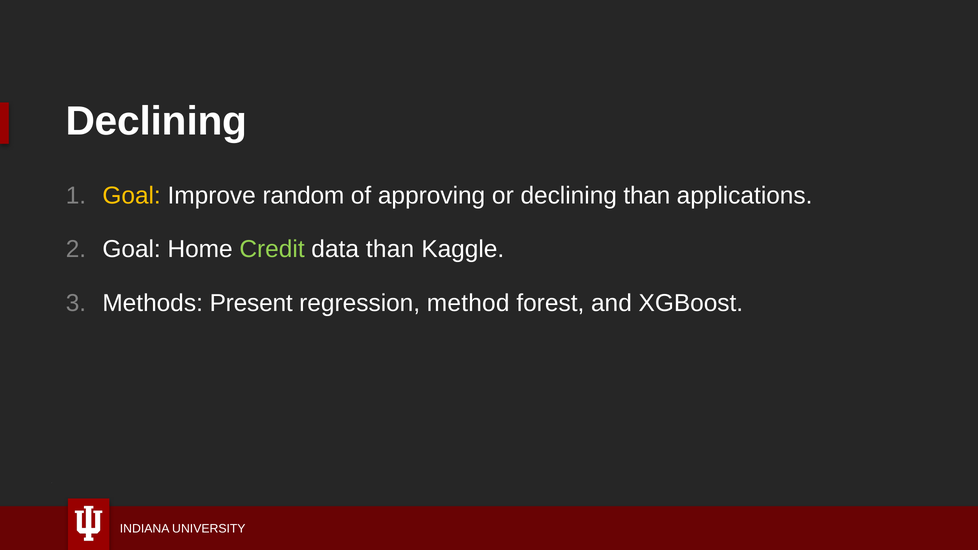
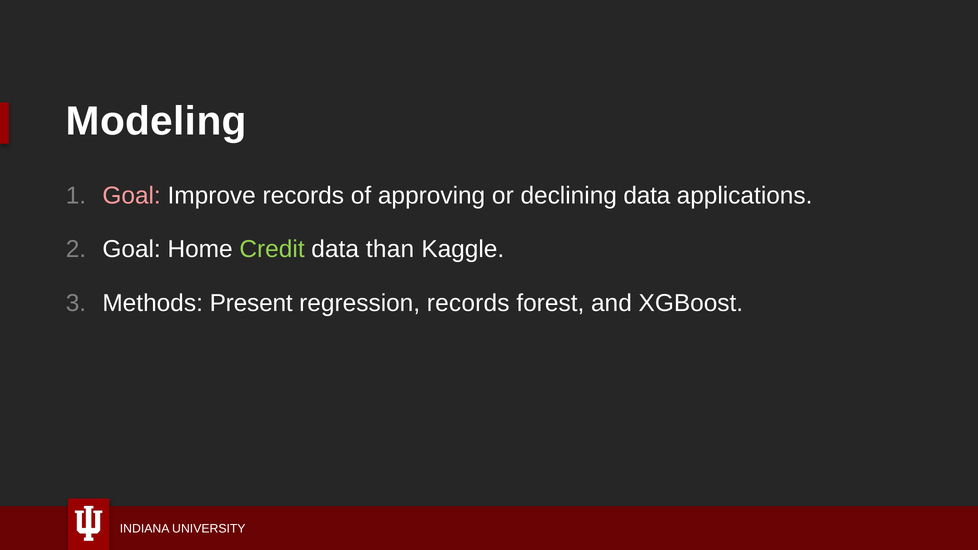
Declining at (156, 121): Declining -> Modeling
Goal at (132, 196) colour: yellow -> pink
Improve random: random -> records
declining than: than -> data
regression method: method -> records
